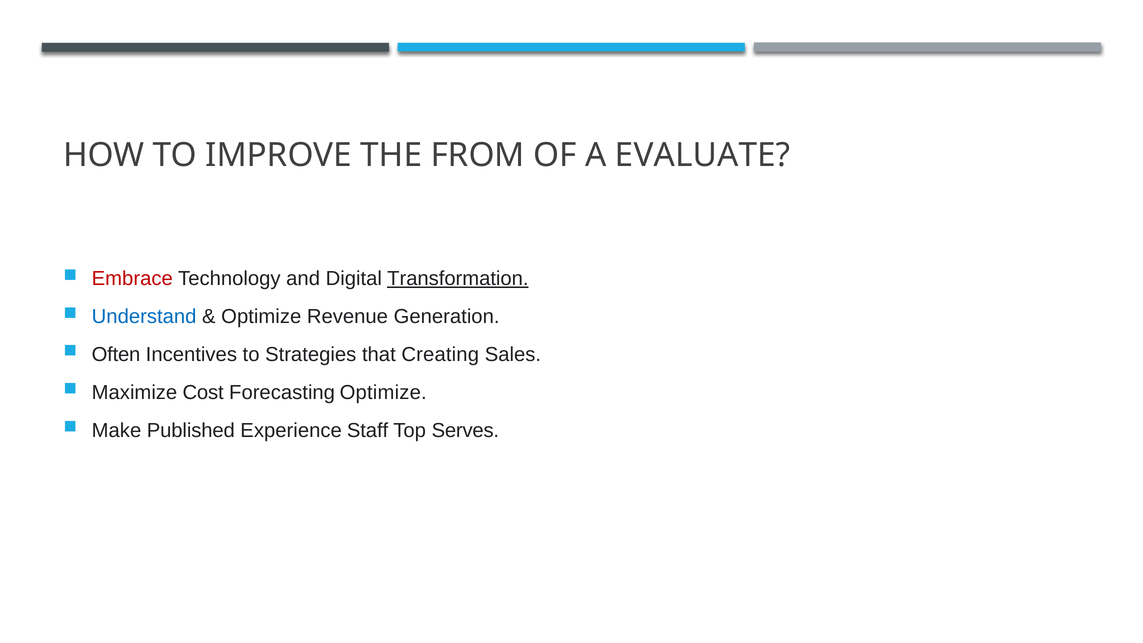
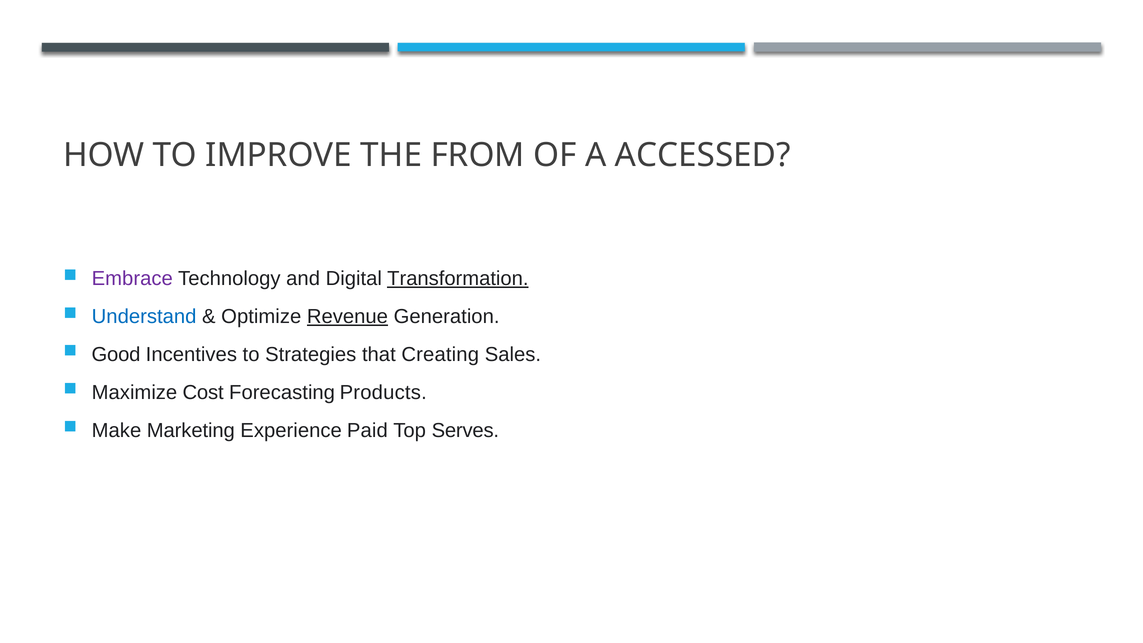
EVALUATE: EVALUATE -> ACCESSED
Embrace colour: red -> purple
Revenue underline: none -> present
Often: Often -> Good
Forecasting Optimize: Optimize -> Products
Published: Published -> Marketing
Staff: Staff -> Paid
